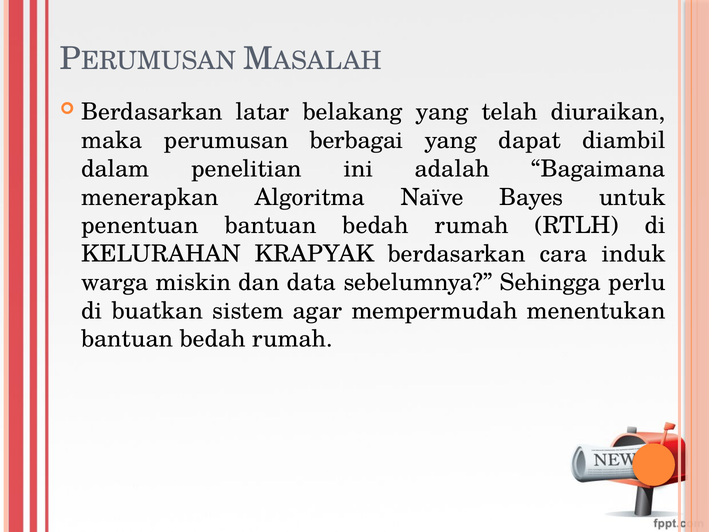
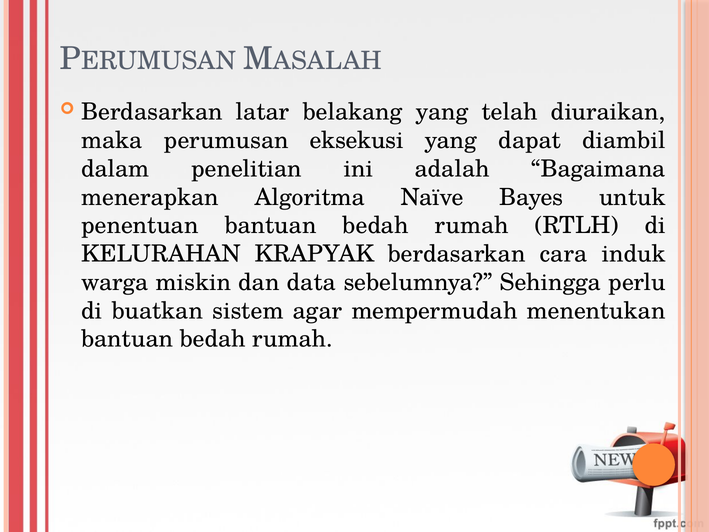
berbagai: berbagai -> eksekusi
